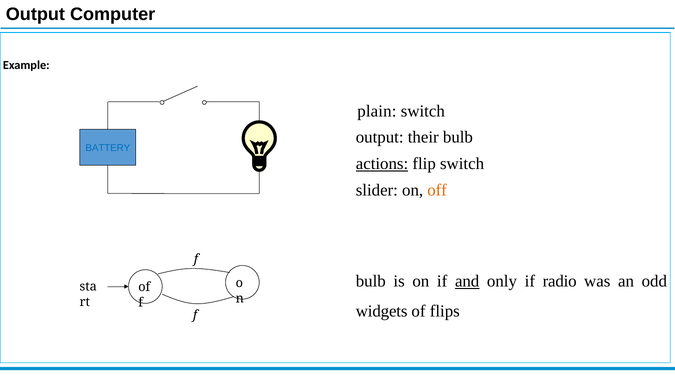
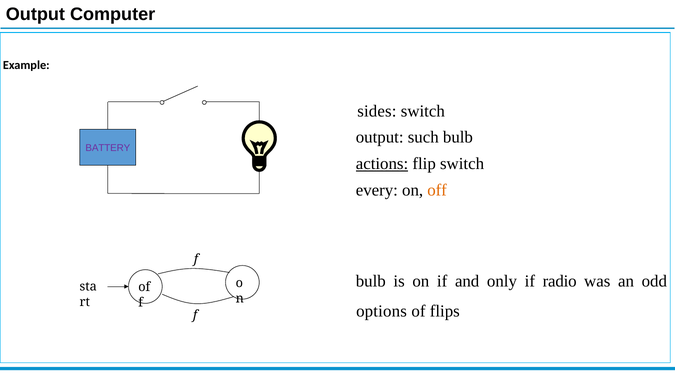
plain: plain -> sides
their: their -> such
BATTERY colour: blue -> purple
slider: slider -> every
and underline: present -> none
widgets: widgets -> options
